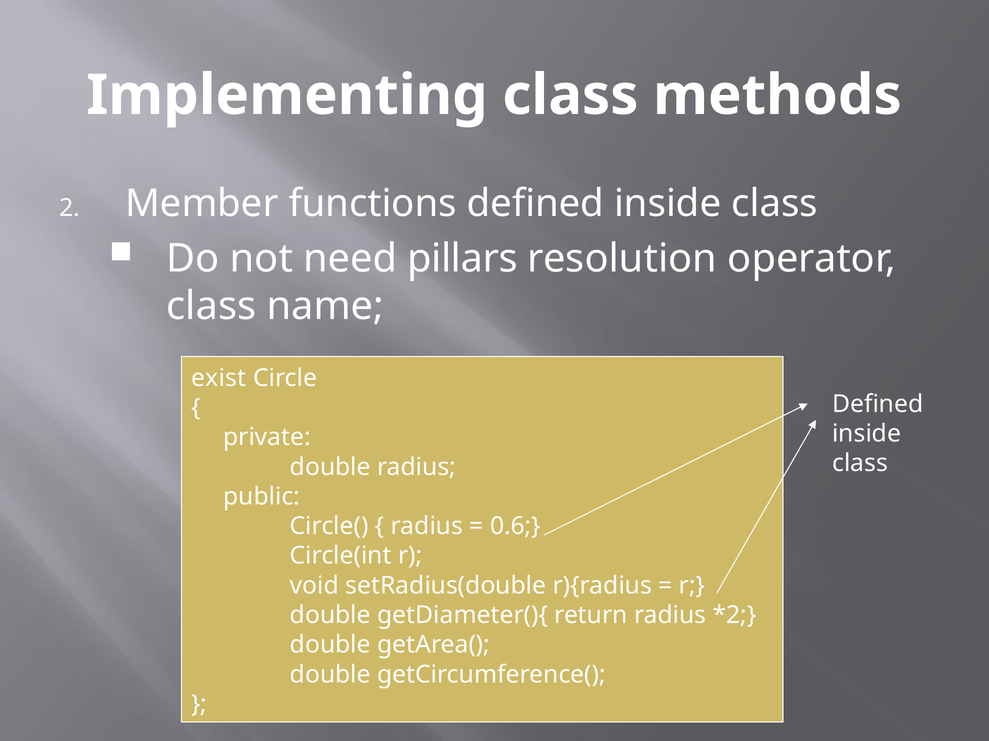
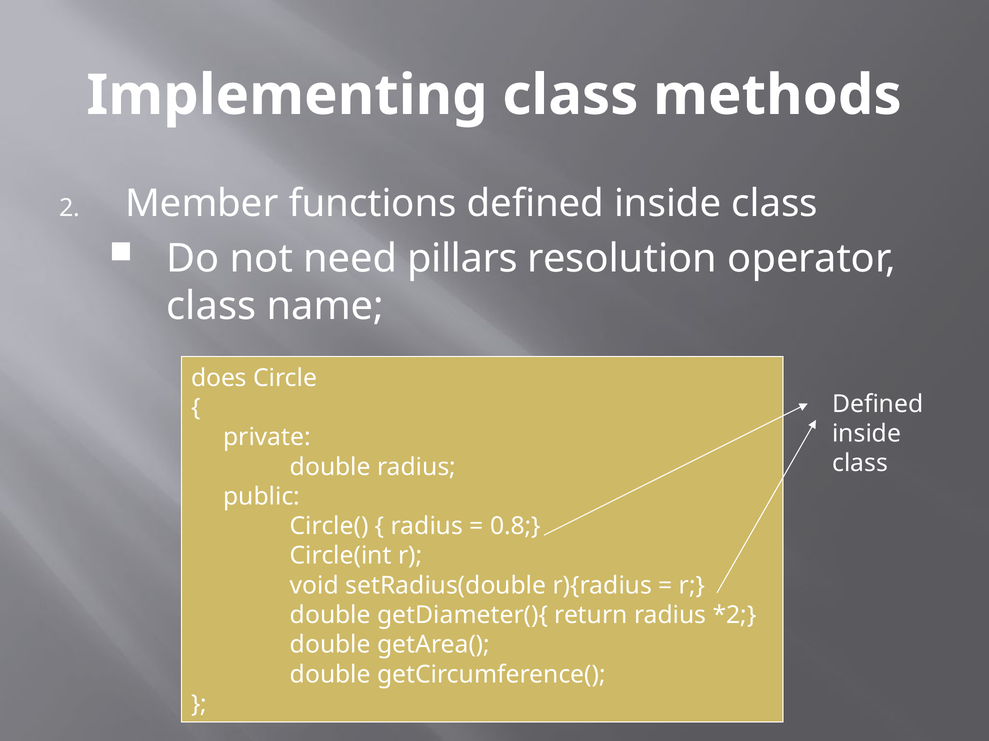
exist: exist -> does
0.6: 0.6 -> 0.8
